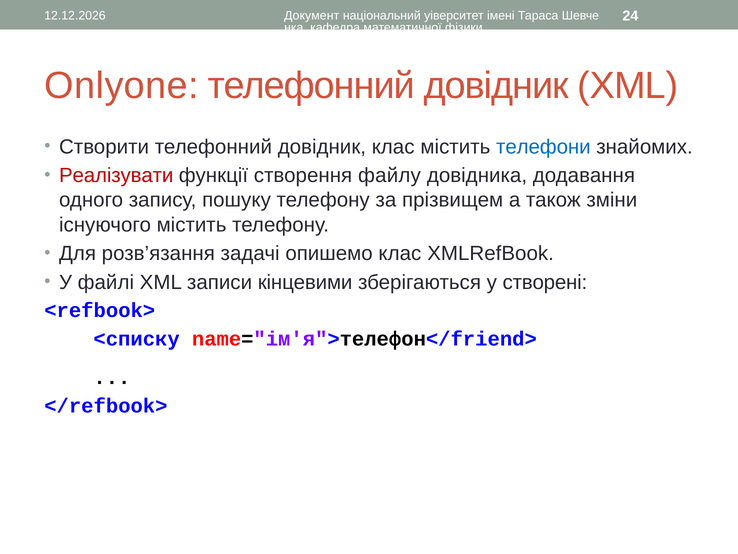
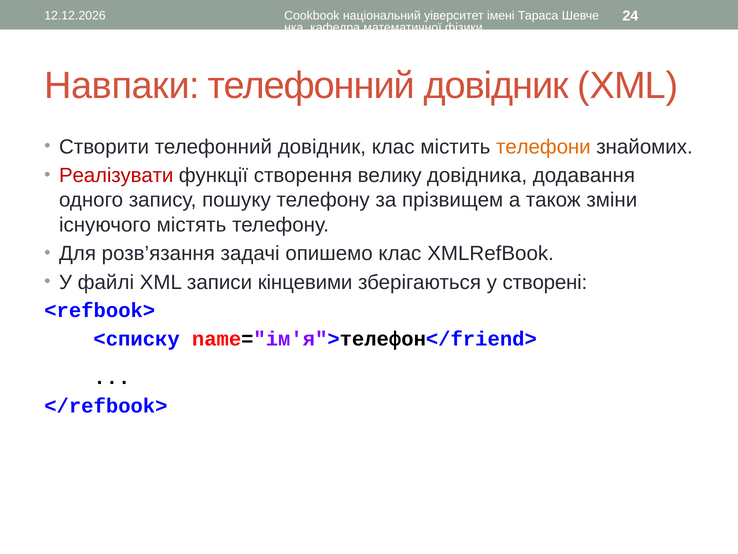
Документ: Документ -> Cookbook
Onlyone: Onlyone -> Навпаки
телефони colour: blue -> orange
файлу: файлу -> велику
існуючого містить: містить -> містять
